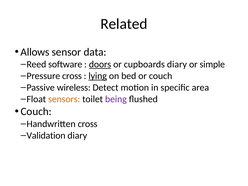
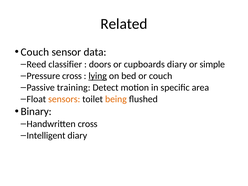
Allows at (35, 52): Allows -> Couch
software: software -> classifier
doors underline: present -> none
wireless: wireless -> training
being colour: purple -> orange
Couch at (36, 112): Couch -> Binary
Validation: Validation -> Intelligent
